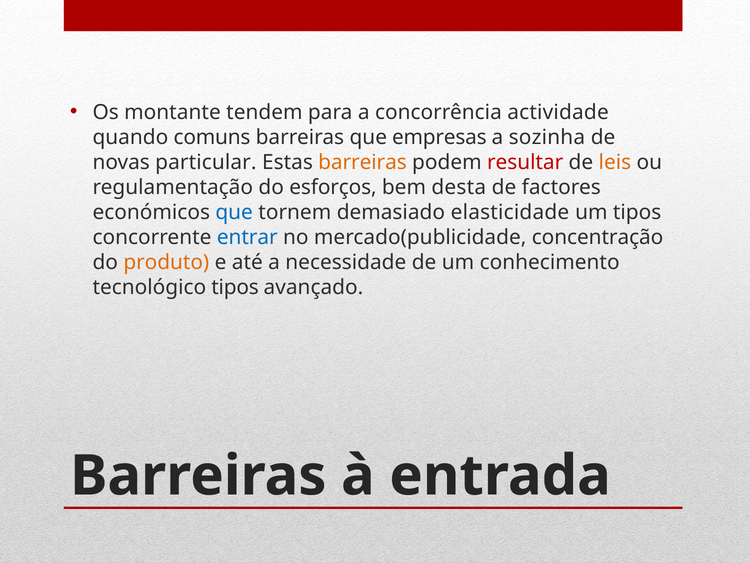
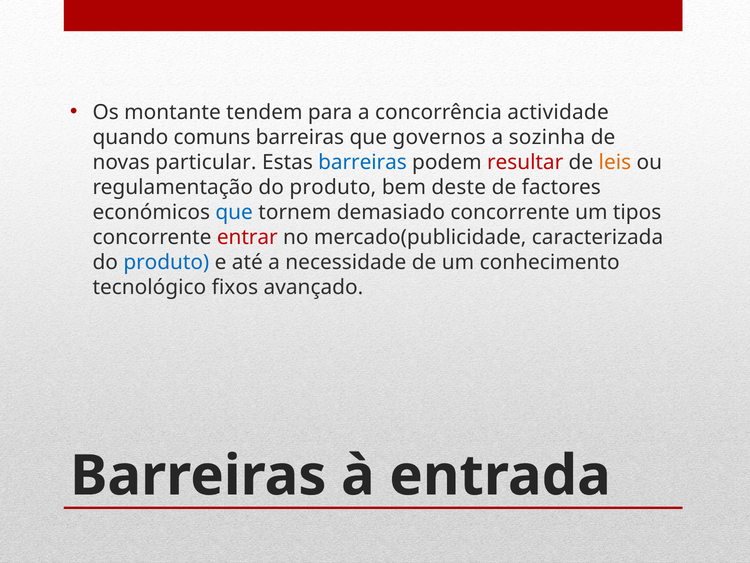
empresas: empresas -> governos
barreiras at (362, 162) colour: orange -> blue
regulamentação do esforços: esforços -> produto
desta: desta -> deste
demasiado elasticidade: elasticidade -> concorrente
entrar colour: blue -> red
concentração: concentração -> caracterizada
produto at (166, 262) colour: orange -> blue
tecnológico tipos: tipos -> fixos
